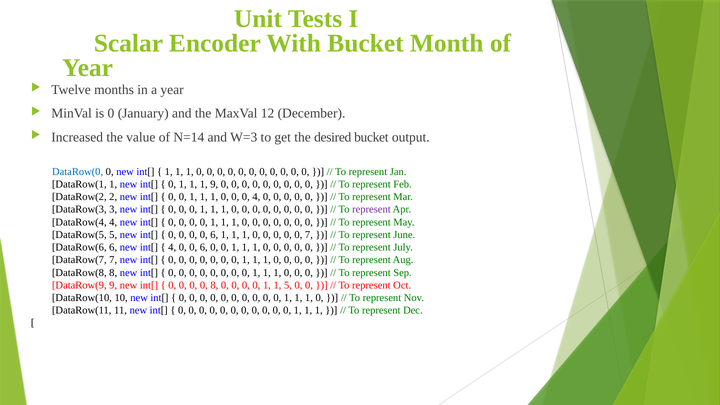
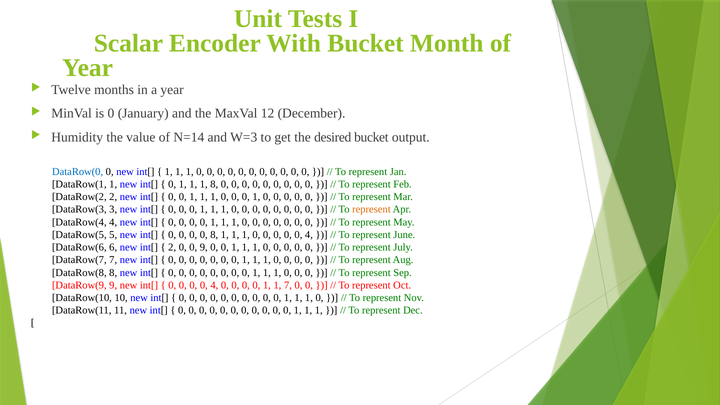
Increased: Increased -> Humidity
1 9: 9 -> 8
4 at (256, 197): 4 -> 1
represent at (371, 210) colour: purple -> orange
0 0 0 6: 6 -> 8
7 at (309, 235): 7 -> 4
4 at (172, 247): 4 -> 2
6 at (204, 247): 6 -> 9
8 at (214, 285): 8 -> 4
1 5: 5 -> 7
